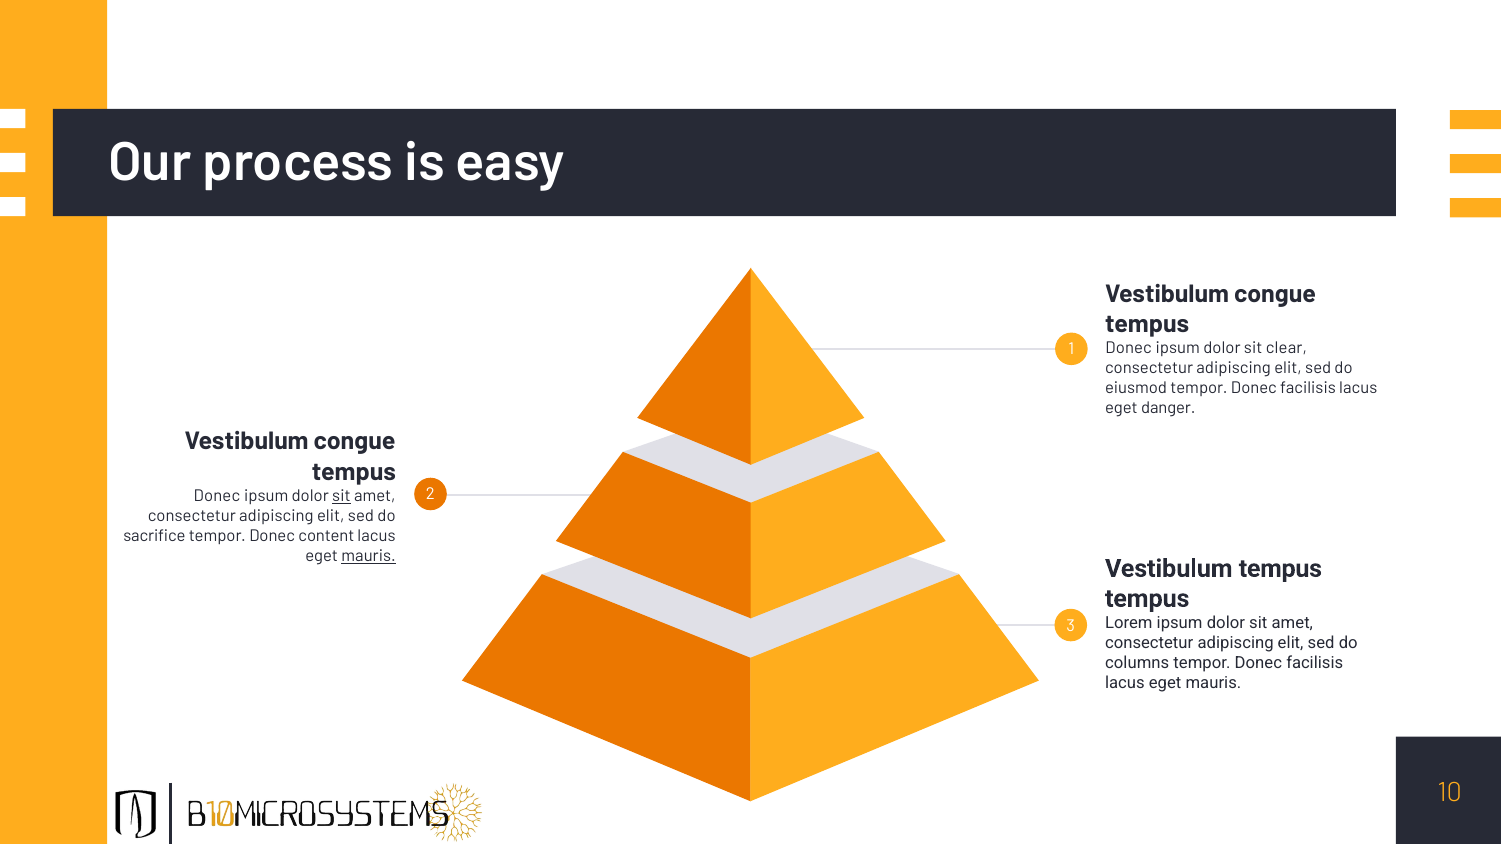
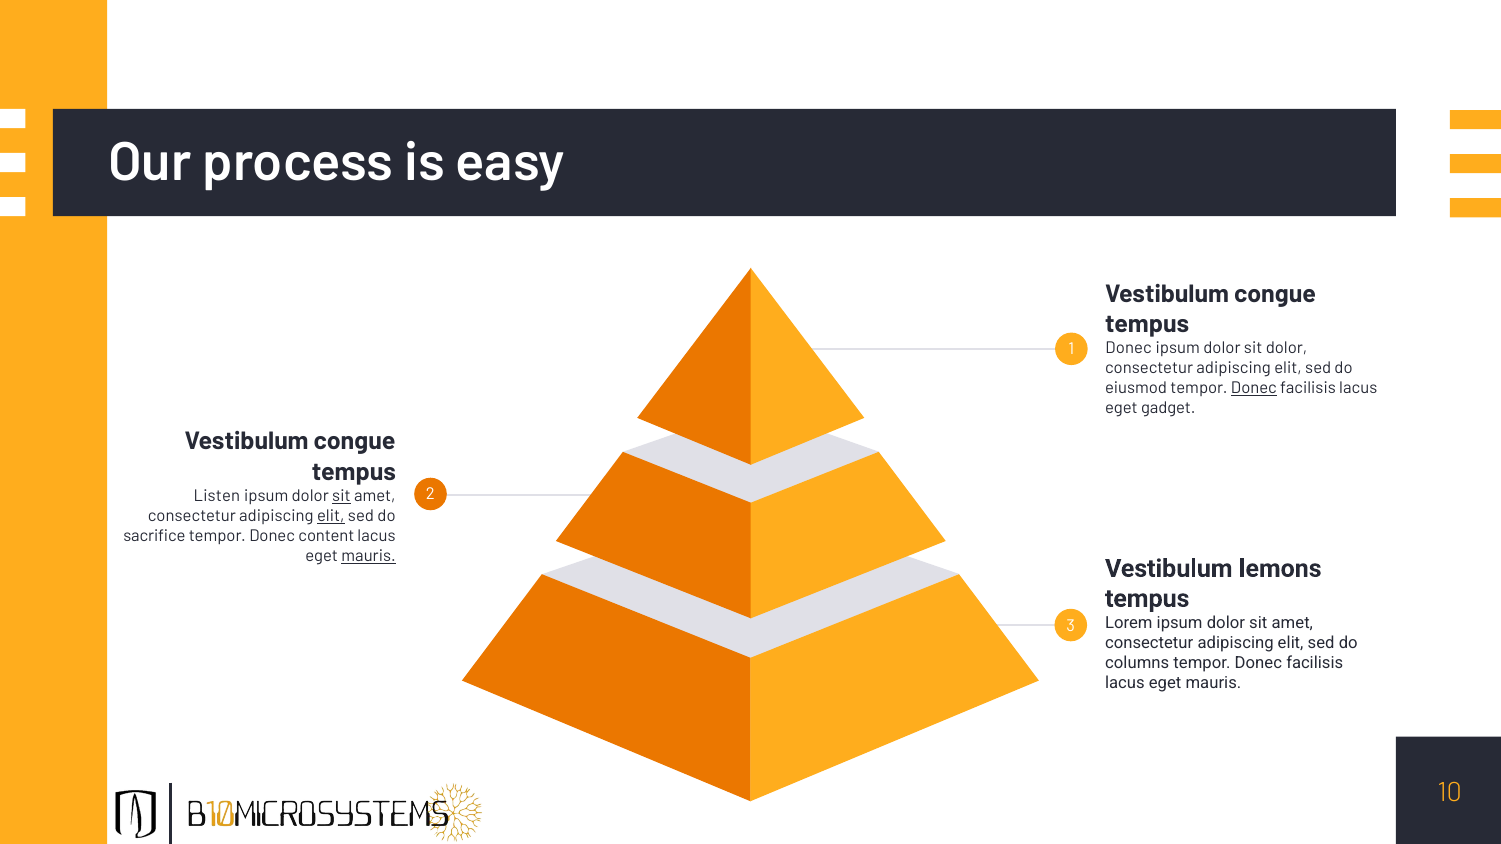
sit clear: clear -> dolor
Donec at (1254, 388) underline: none -> present
danger: danger -> gadget
Donec at (217, 496): Donec -> Listen
elit at (331, 516) underline: none -> present
Vestibulum tempus: tempus -> lemons
